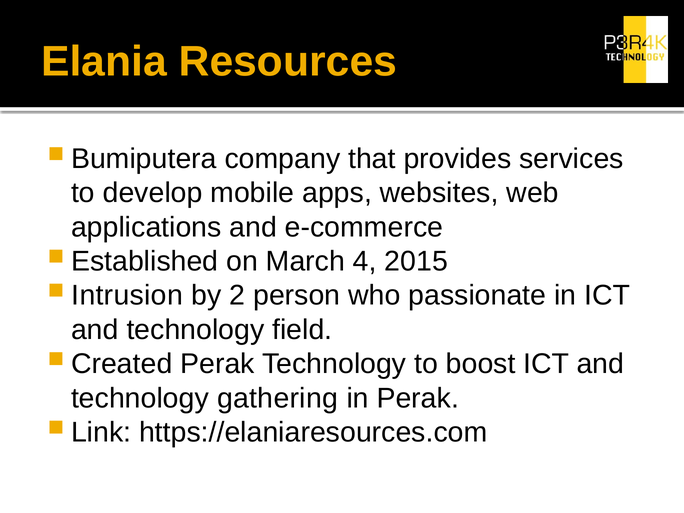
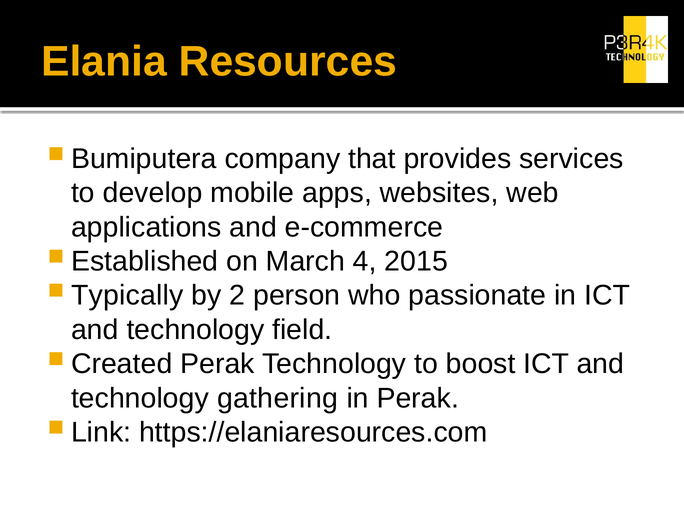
Intrusion: Intrusion -> Typically
